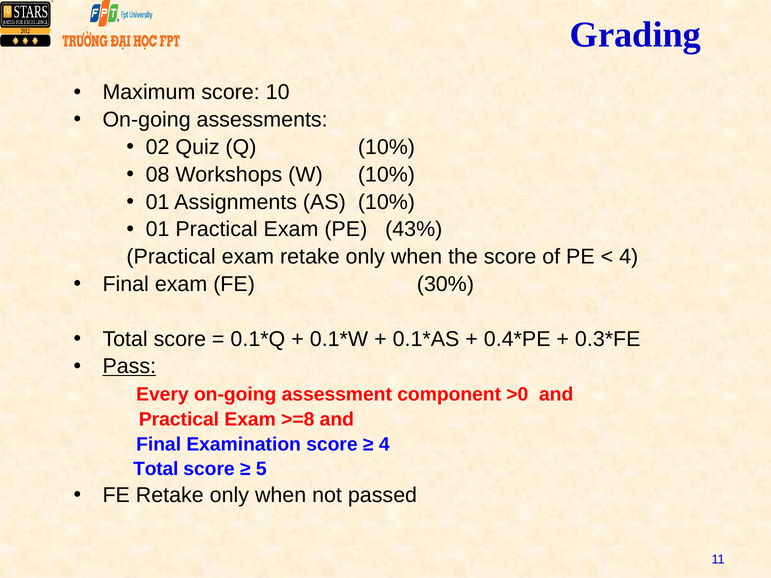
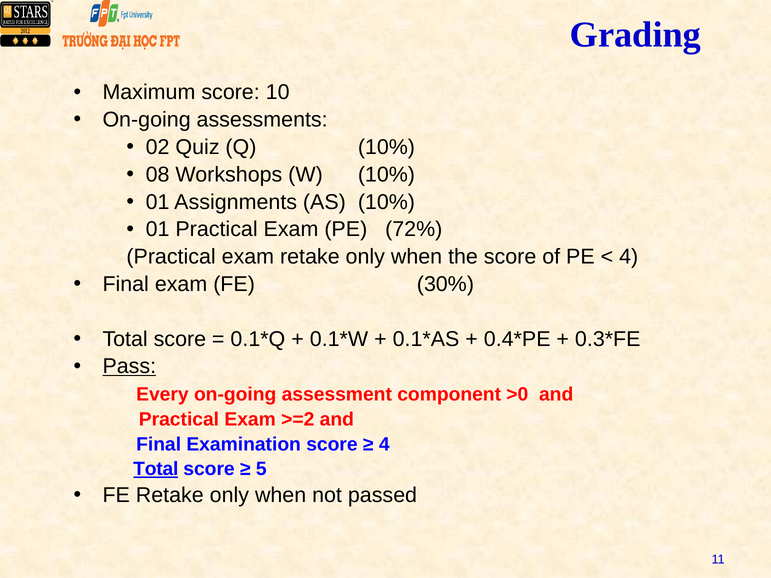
43%: 43% -> 72%
>=8: >=8 -> >=2
Total at (156, 469) underline: none -> present
